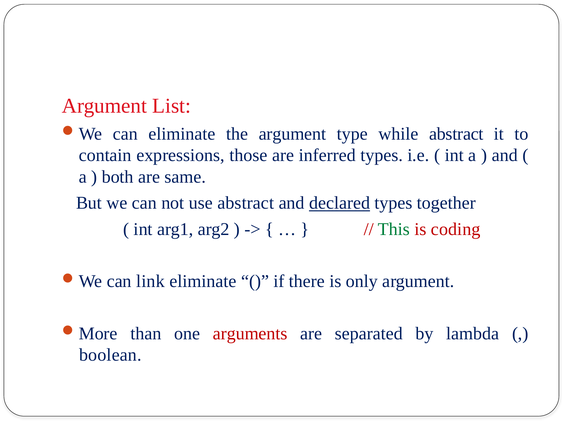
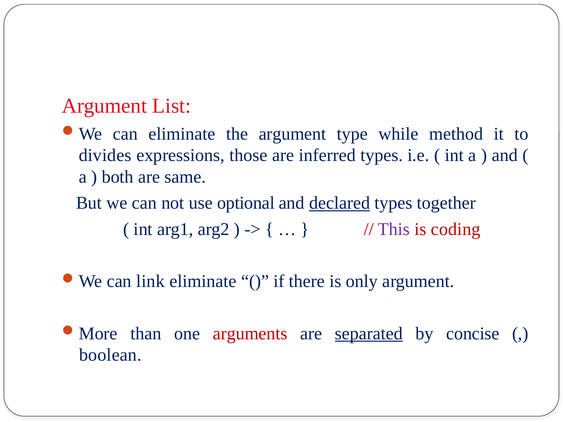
while abstract: abstract -> method
contain: contain -> divides
use abstract: abstract -> optional
This colour: green -> purple
separated underline: none -> present
lambda: lambda -> concise
